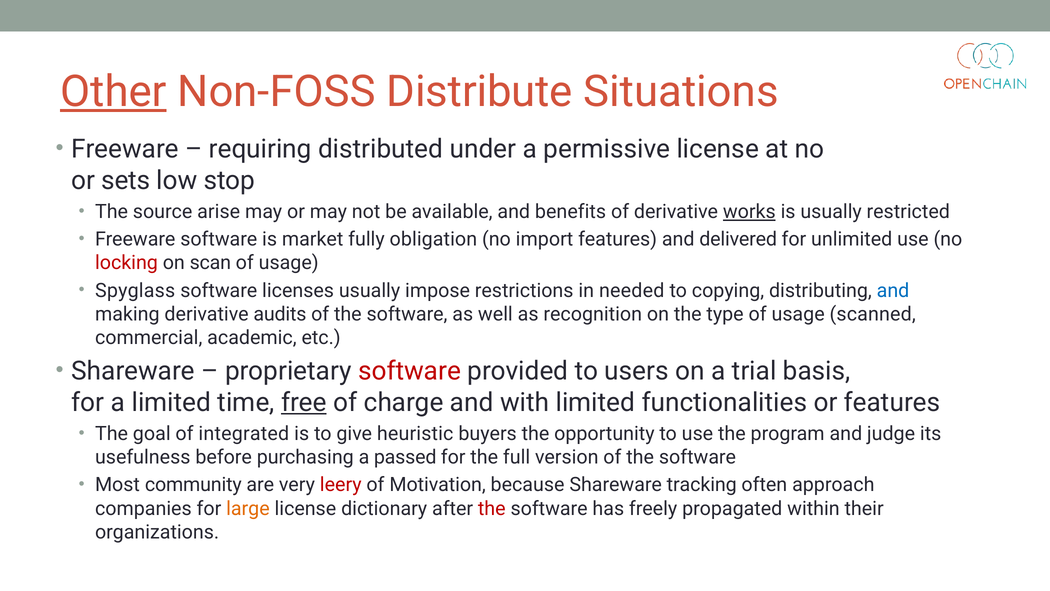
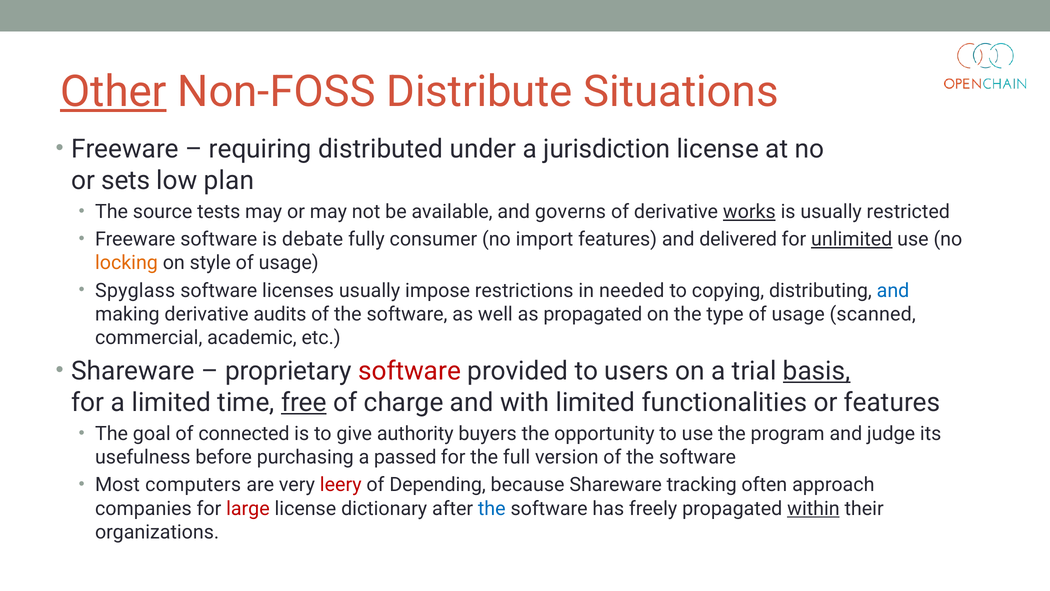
permissive: permissive -> jurisdiction
stop: stop -> plan
arise: arise -> tests
benefits: benefits -> governs
market: market -> debate
obligation: obligation -> consumer
unlimited underline: none -> present
locking colour: red -> orange
scan: scan -> style
as recognition: recognition -> propagated
basis underline: none -> present
integrated: integrated -> connected
heuristic: heuristic -> authority
community: community -> computers
Motivation: Motivation -> Depending
large colour: orange -> red
the at (492, 508) colour: red -> blue
within underline: none -> present
